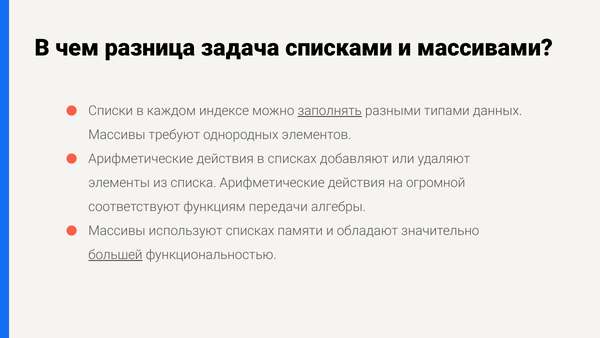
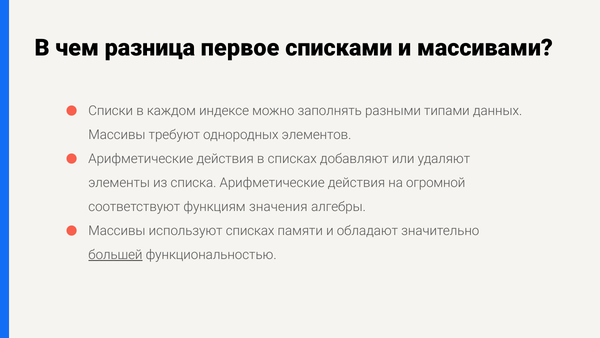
задача: задача -> первое
заполнять underline: present -> none
передачи: передачи -> значения
